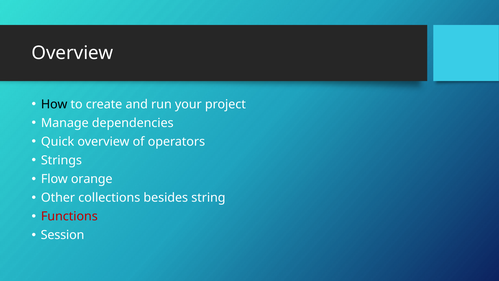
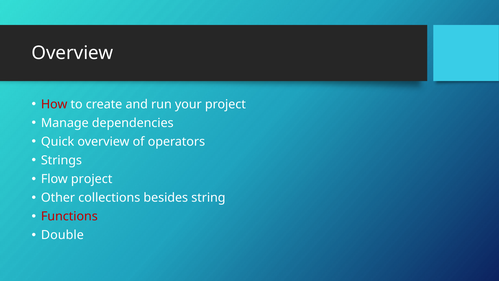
How colour: black -> red
Flow orange: orange -> project
Session: Session -> Double
